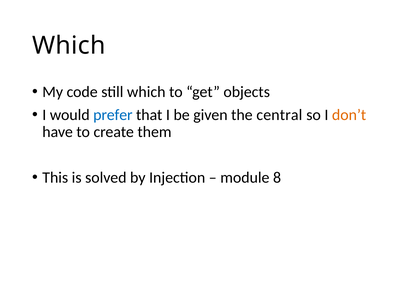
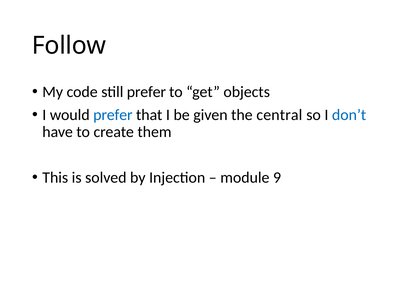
Which at (69, 46): Which -> Follow
still which: which -> prefer
don’t colour: orange -> blue
8: 8 -> 9
